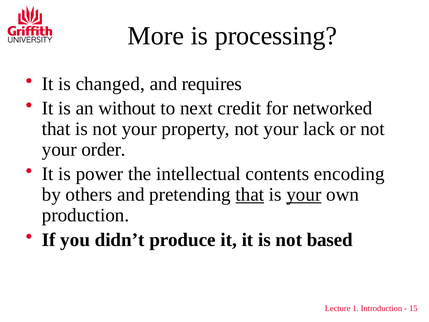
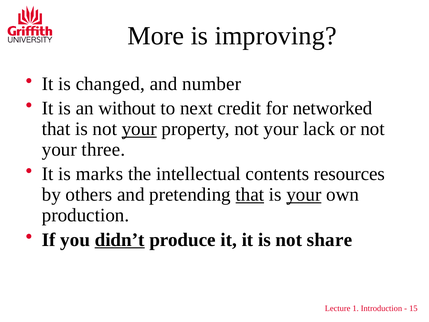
processing: processing -> improving
requires: requires -> number
your at (139, 129) underline: none -> present
order: order -> three
power: power -> marks
encoding: encoding -> resources
didn’t underline: none -> present
based: based -> share
